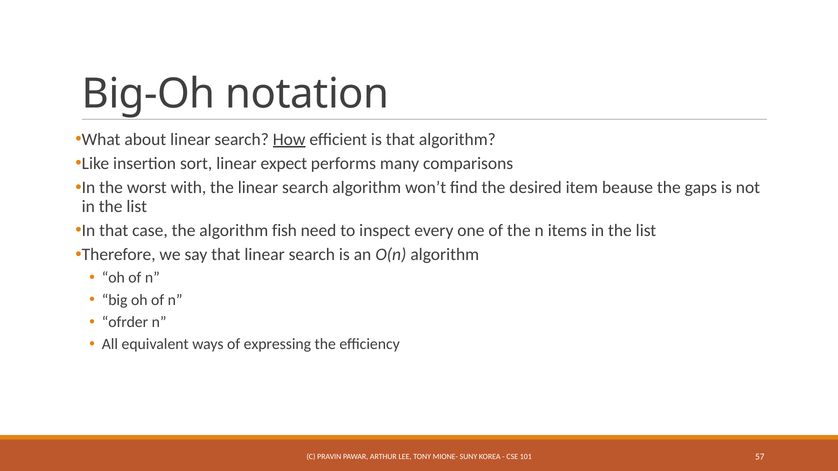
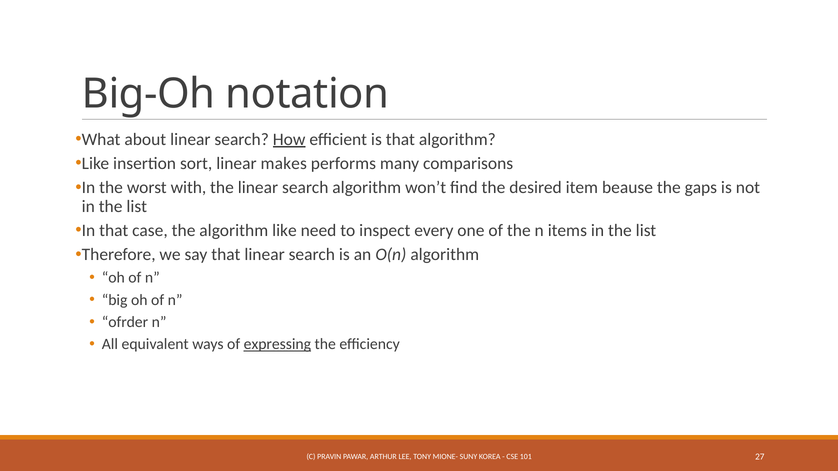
expect: expect -> makes
the algorithm fish: fish -> like
expressing underline: none -> present
57: 57 -> 27
